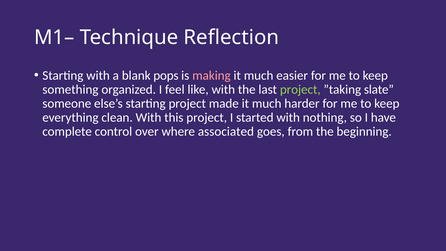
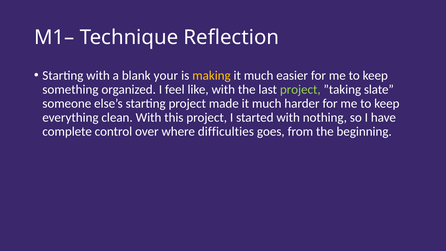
pops: pops -> your
making colour: pink -> yellow
associated: associated -> difficulties
